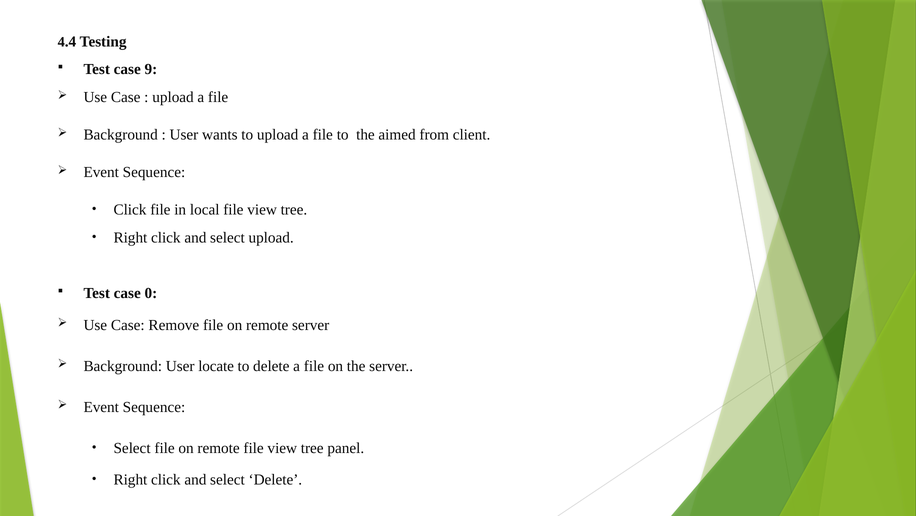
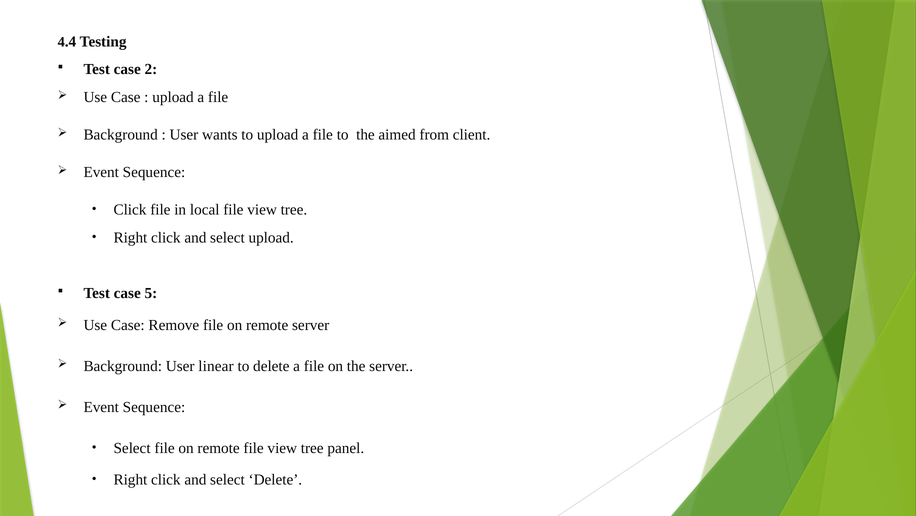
9: 9 -> 2
0: 0 -> 5
locate: locate -> linear
